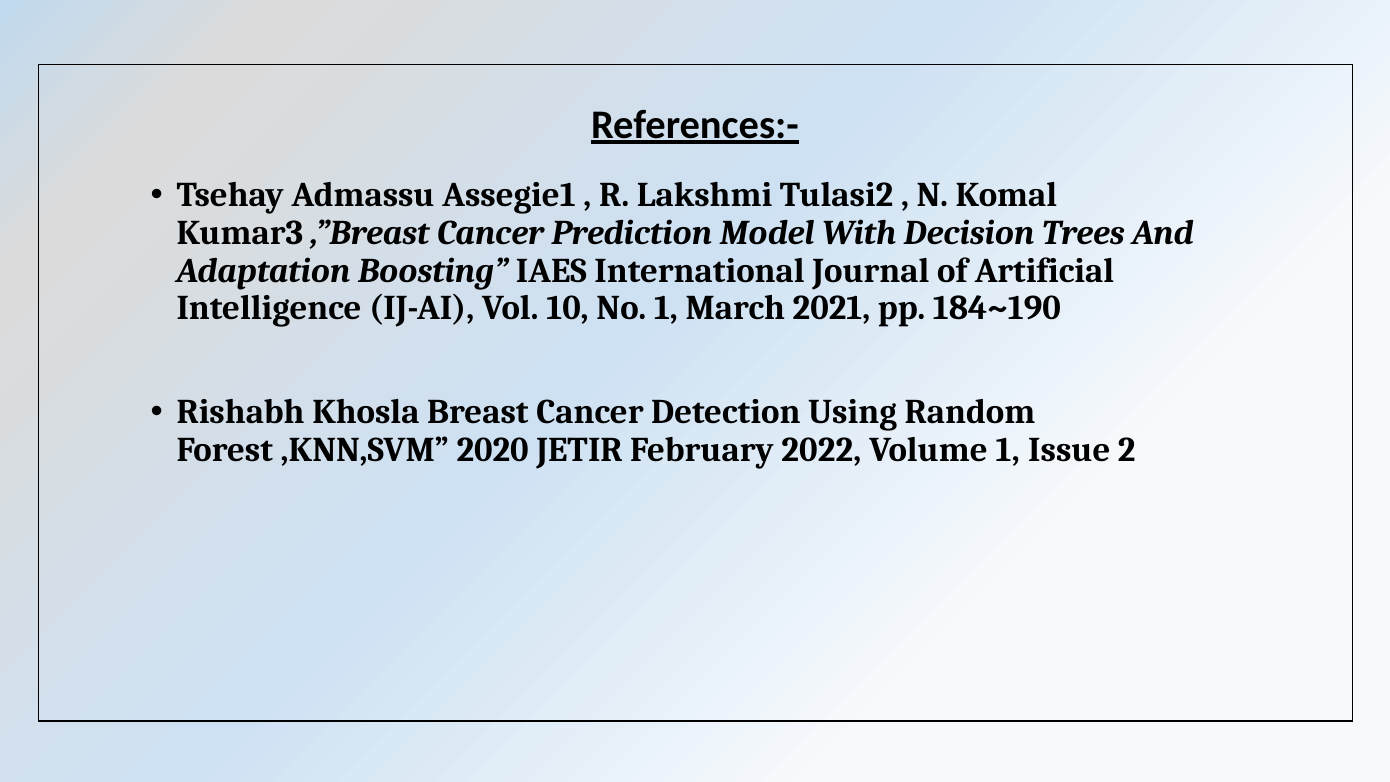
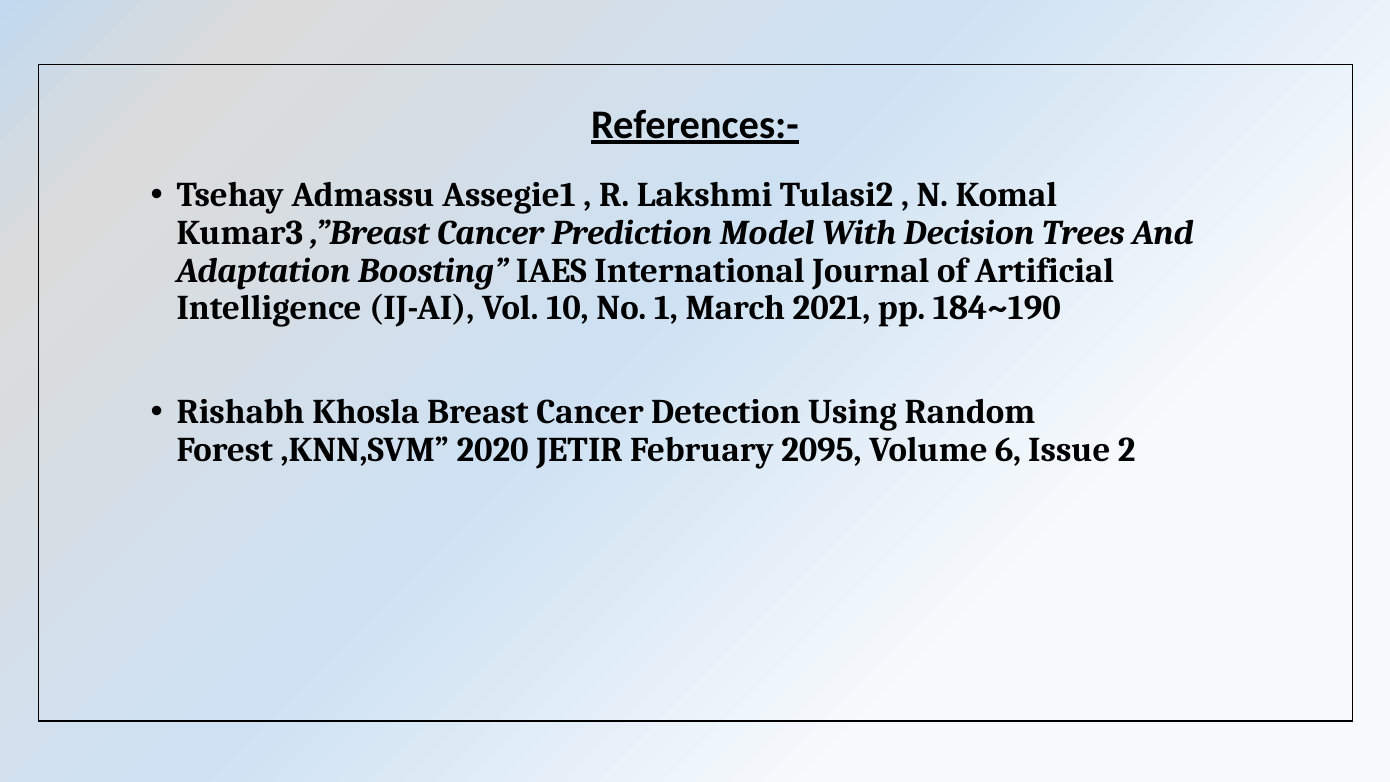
2022: 2022 -> 2095
Volume 1: 1 -> 6
